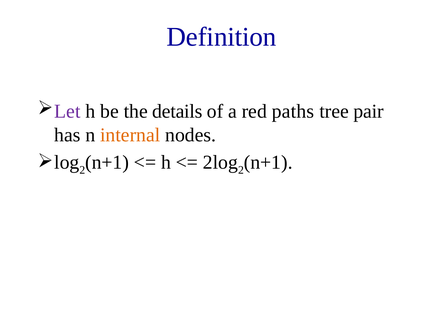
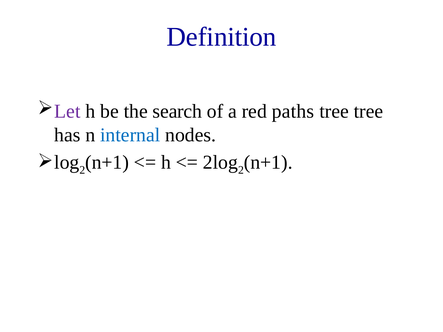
details: details -> search
tree pair: pair -> tree
internal colour: orange -> blue
